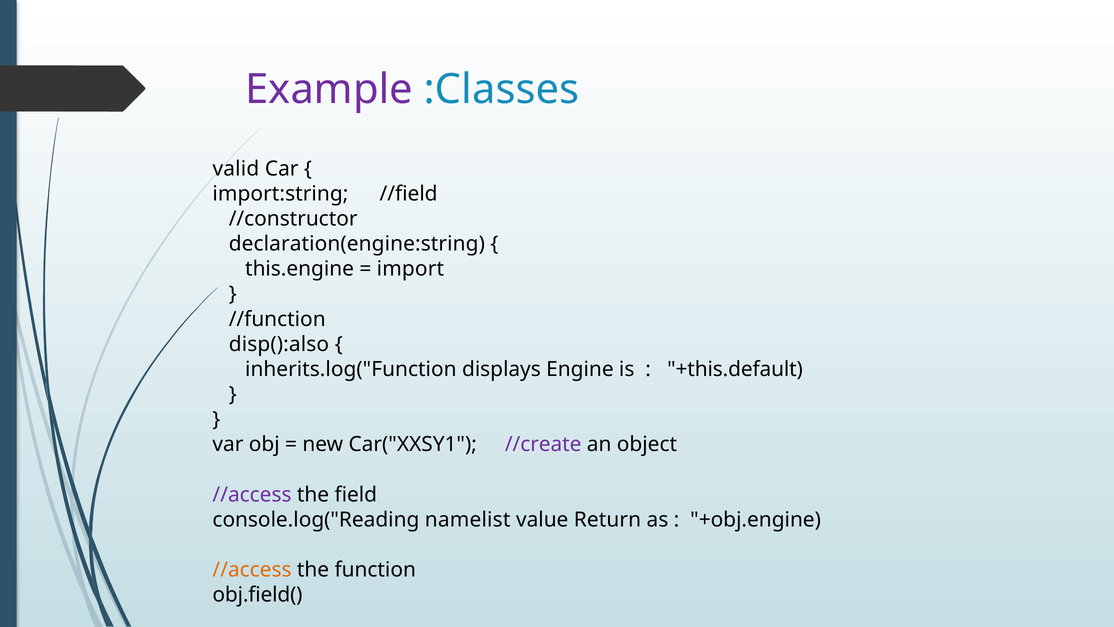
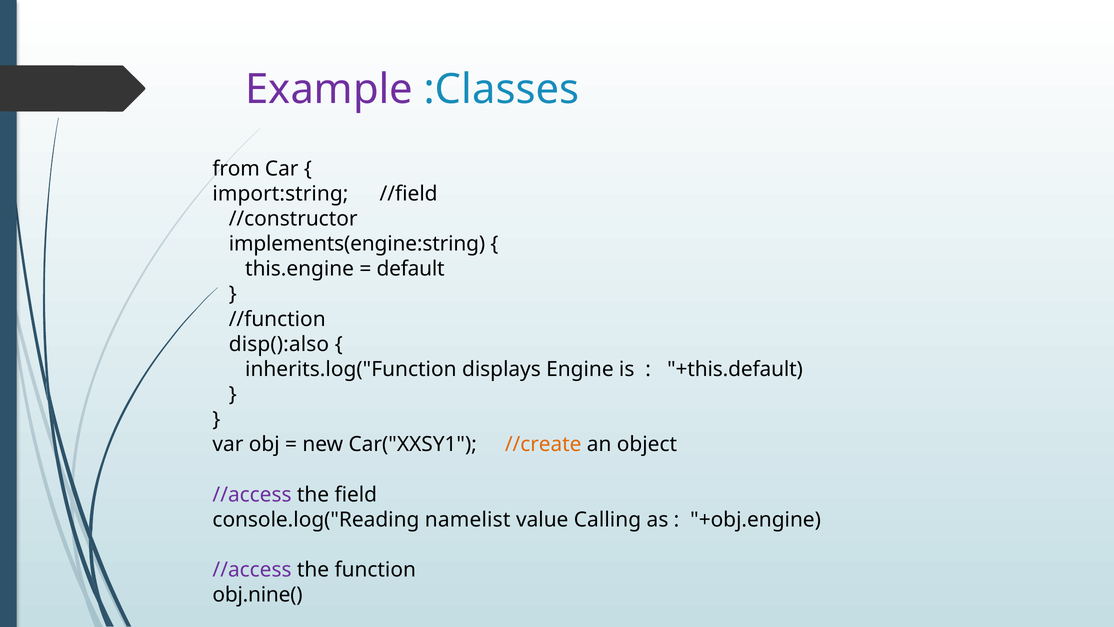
valid: valid -> from
declaration(engine:string: declaration(engine:string -> implements(engine:string
import: import -> default
//create colour: purple -> orange
Return: Return -> Calling
//access at (252, 570) colour: orange -> purple
obj.field(: obj.field( -> obj.nine(
